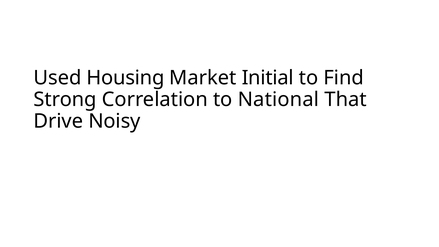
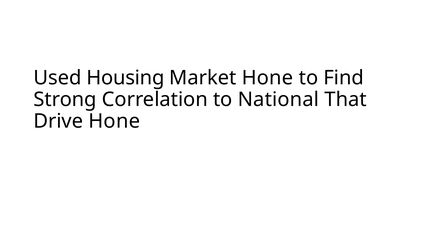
Market Initial: Initial -> Hone
Drive Noisy: Noisy -> Hone
